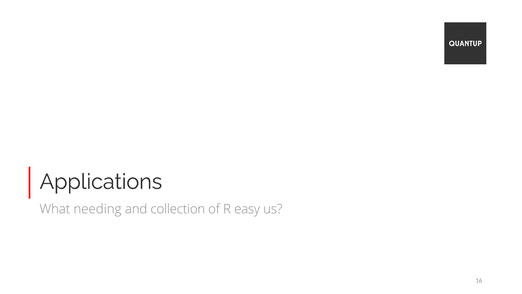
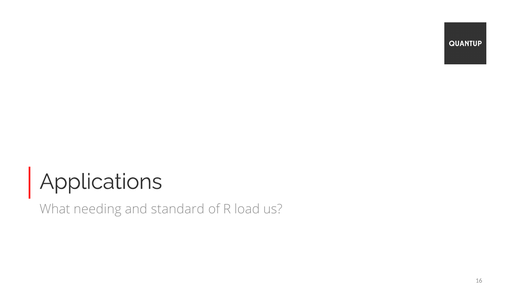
collection: collection -> standard
easy: easy -> load
